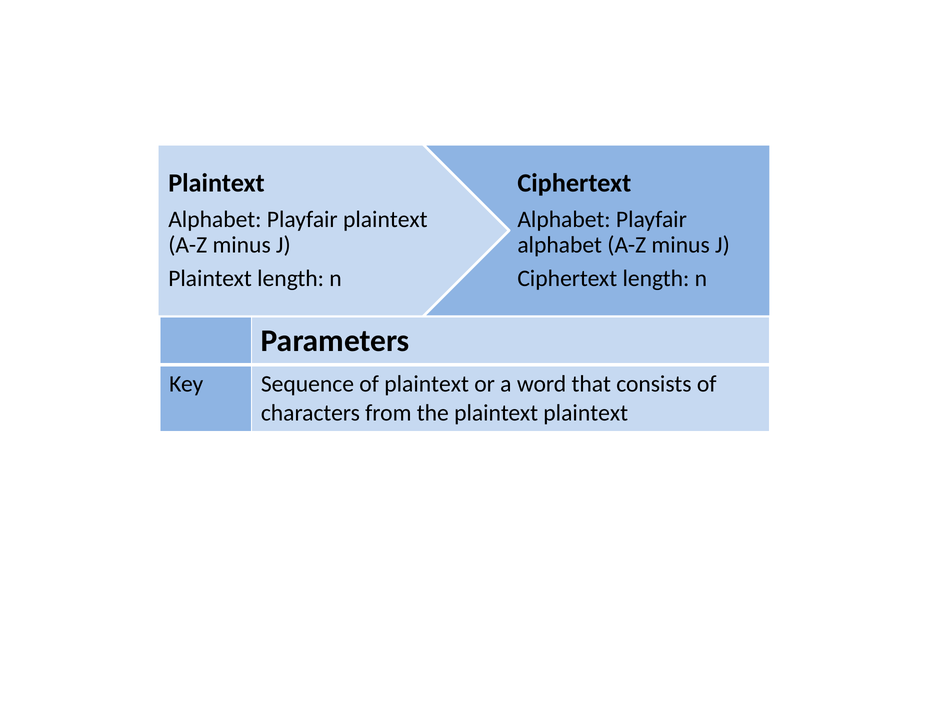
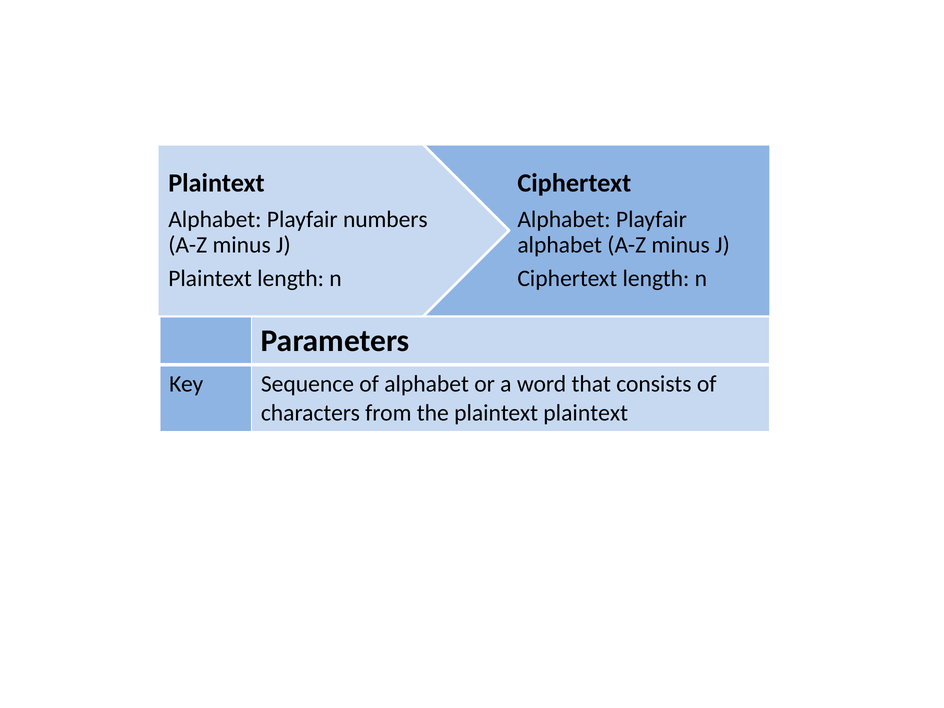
Playfair plaintext: plaintext -> numbers
of plaintext: plaintext -> alphabet
